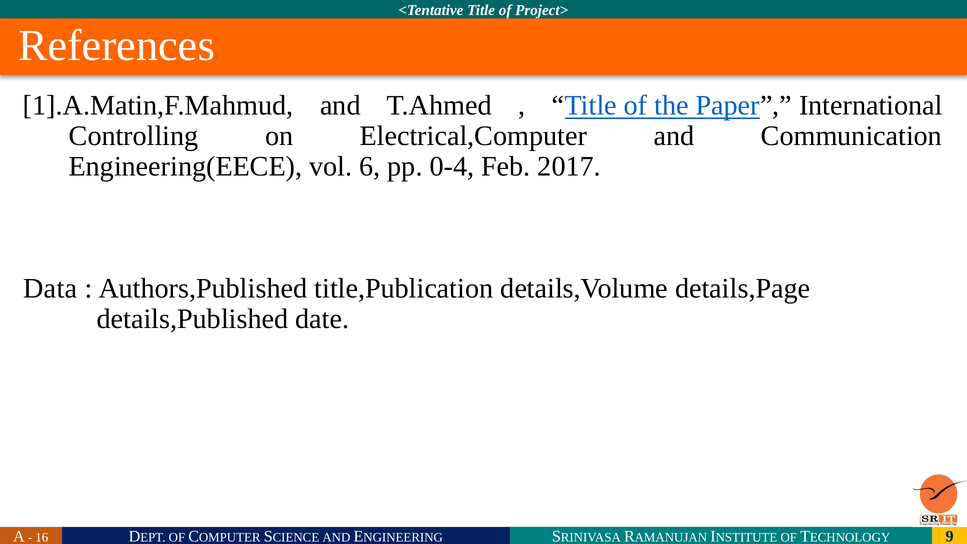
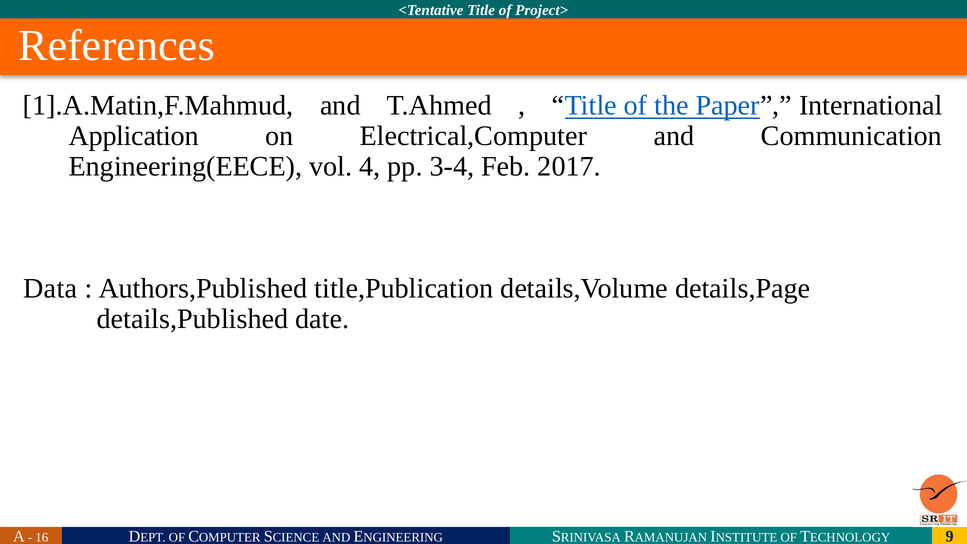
Controlling: Controlling -> Application
6: 6 -> 4
0-4: 0-4 -> 3-4
